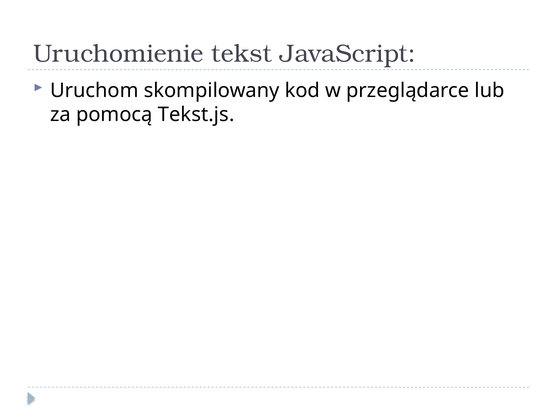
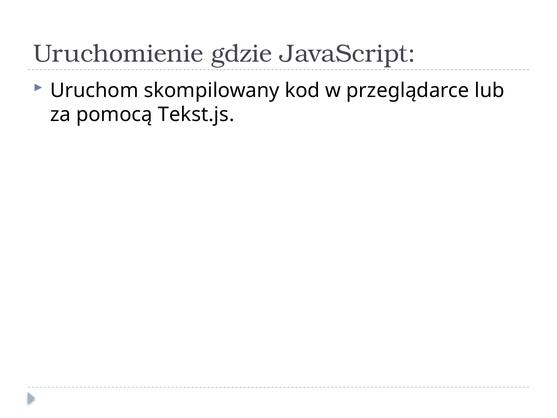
tekst: tekst -> gdzie
